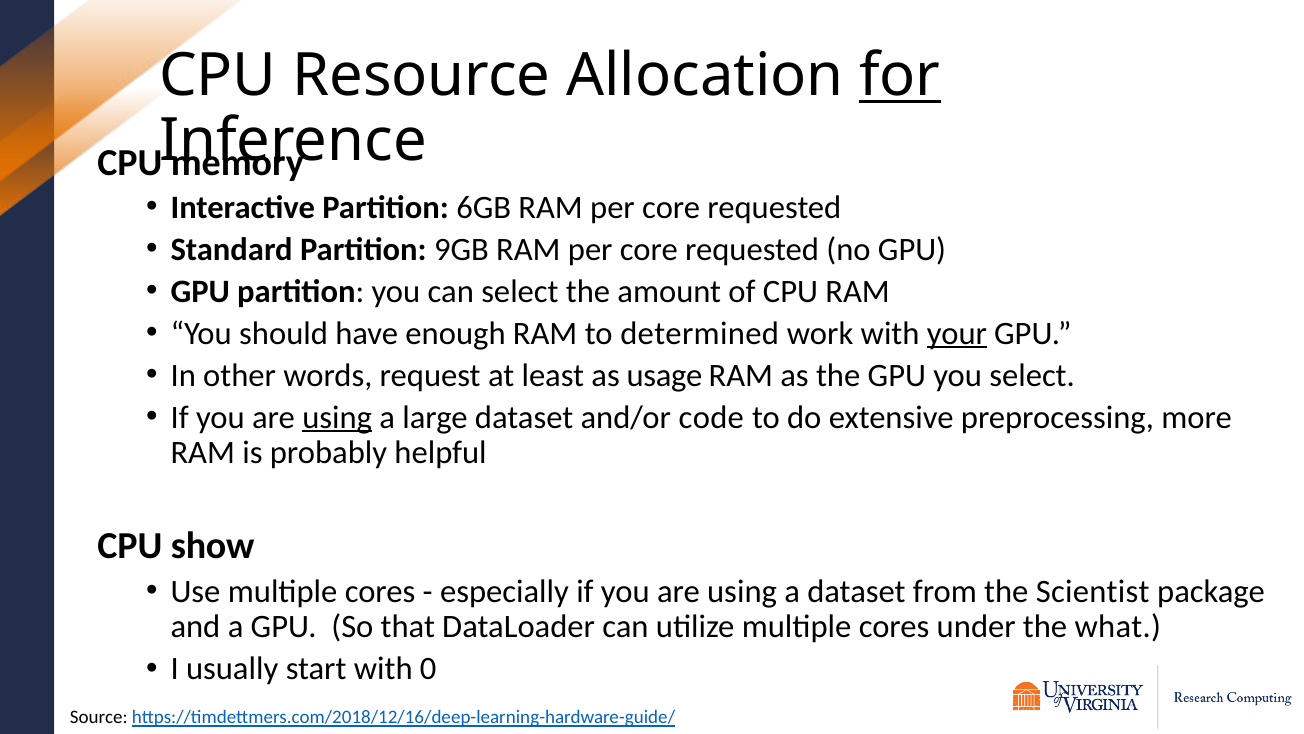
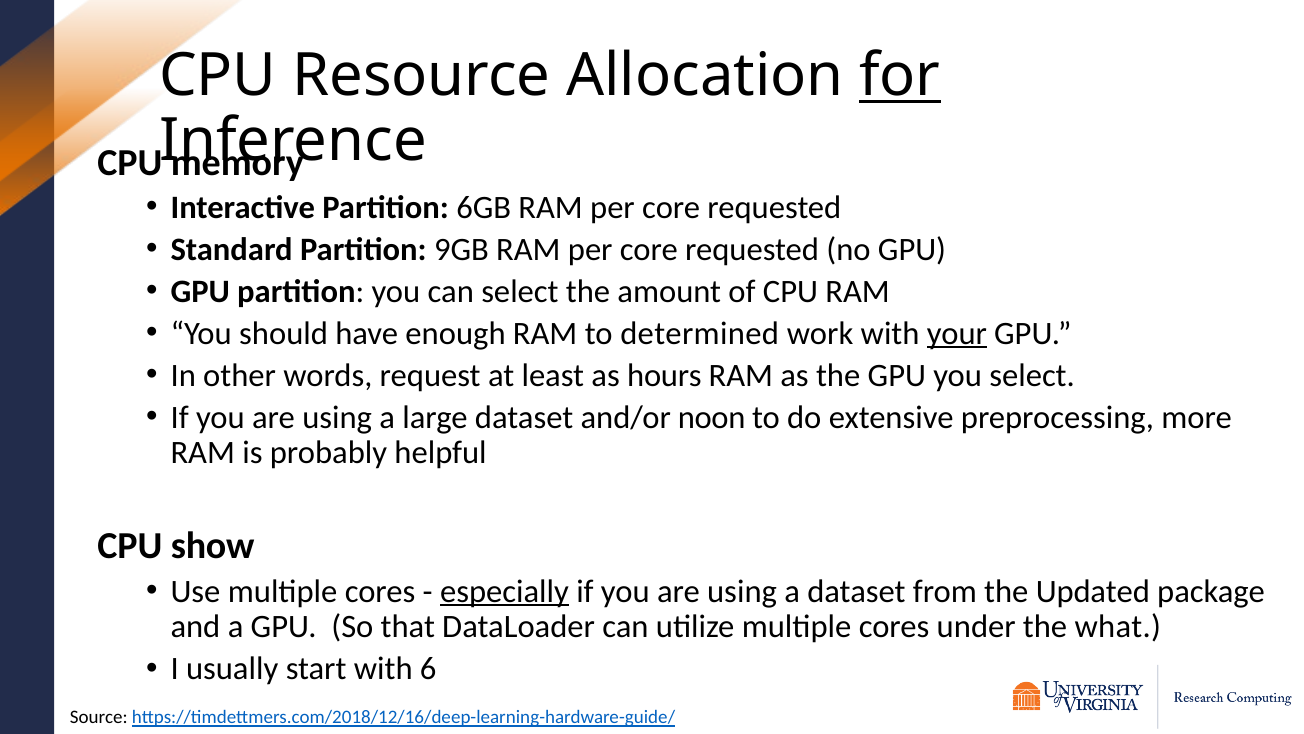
usage: usage -> hours
using at (337, 417) underline: present -> none
code: code -> noon
especially underline: none -> present
Scientist: Scientist -> Updated
0: 0 -> 6
